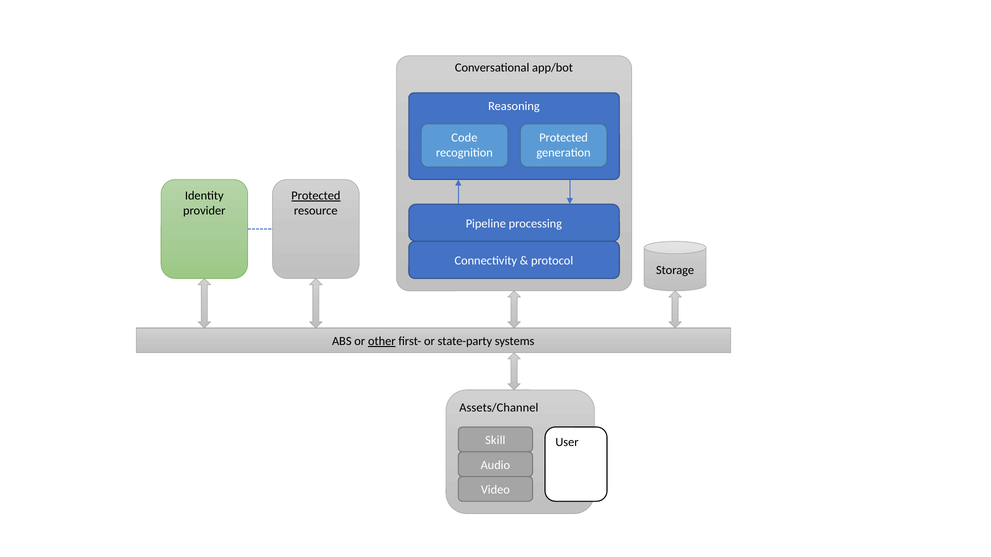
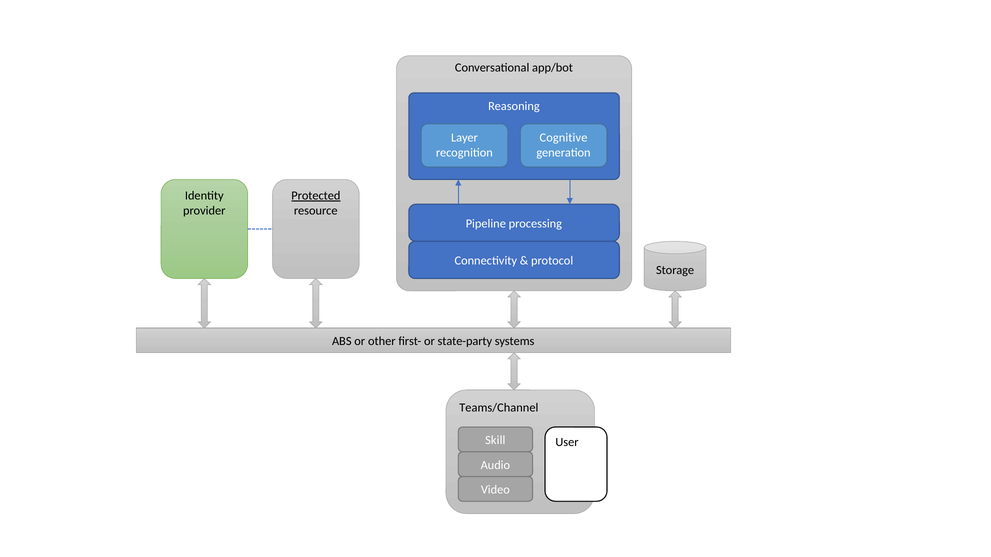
Code: Code -> Layer
Protected at (564, 138): Protected -> Cognitive
other underline: present -> none
Assets/Channel: Assets/Channel -> Teams/Channel
